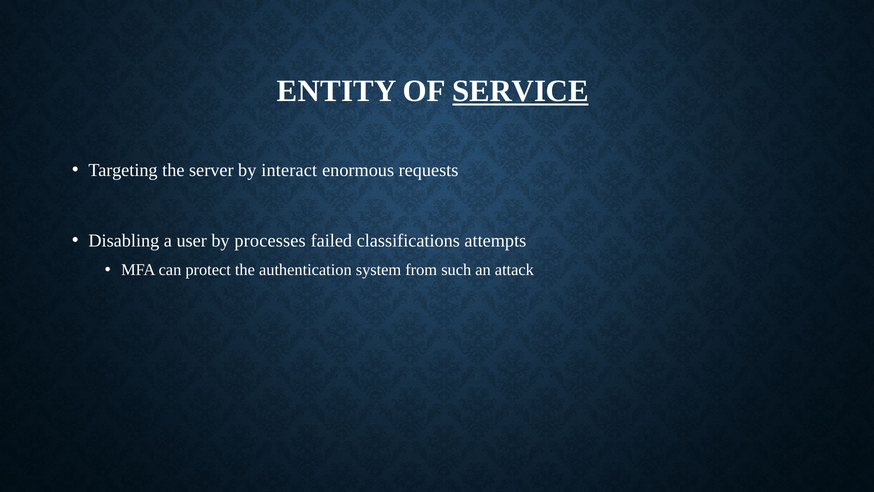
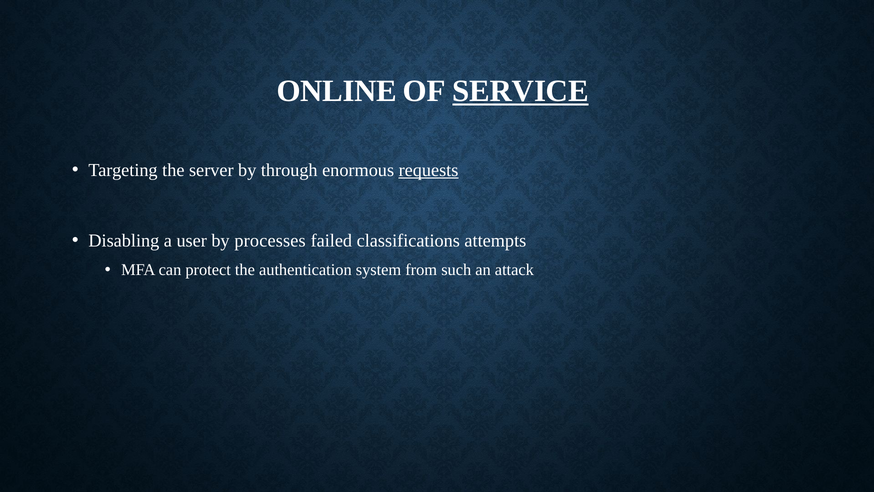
ENTITY: ENTITY -> ONLINE
interact: interact -> through
requests underline: none -> present
